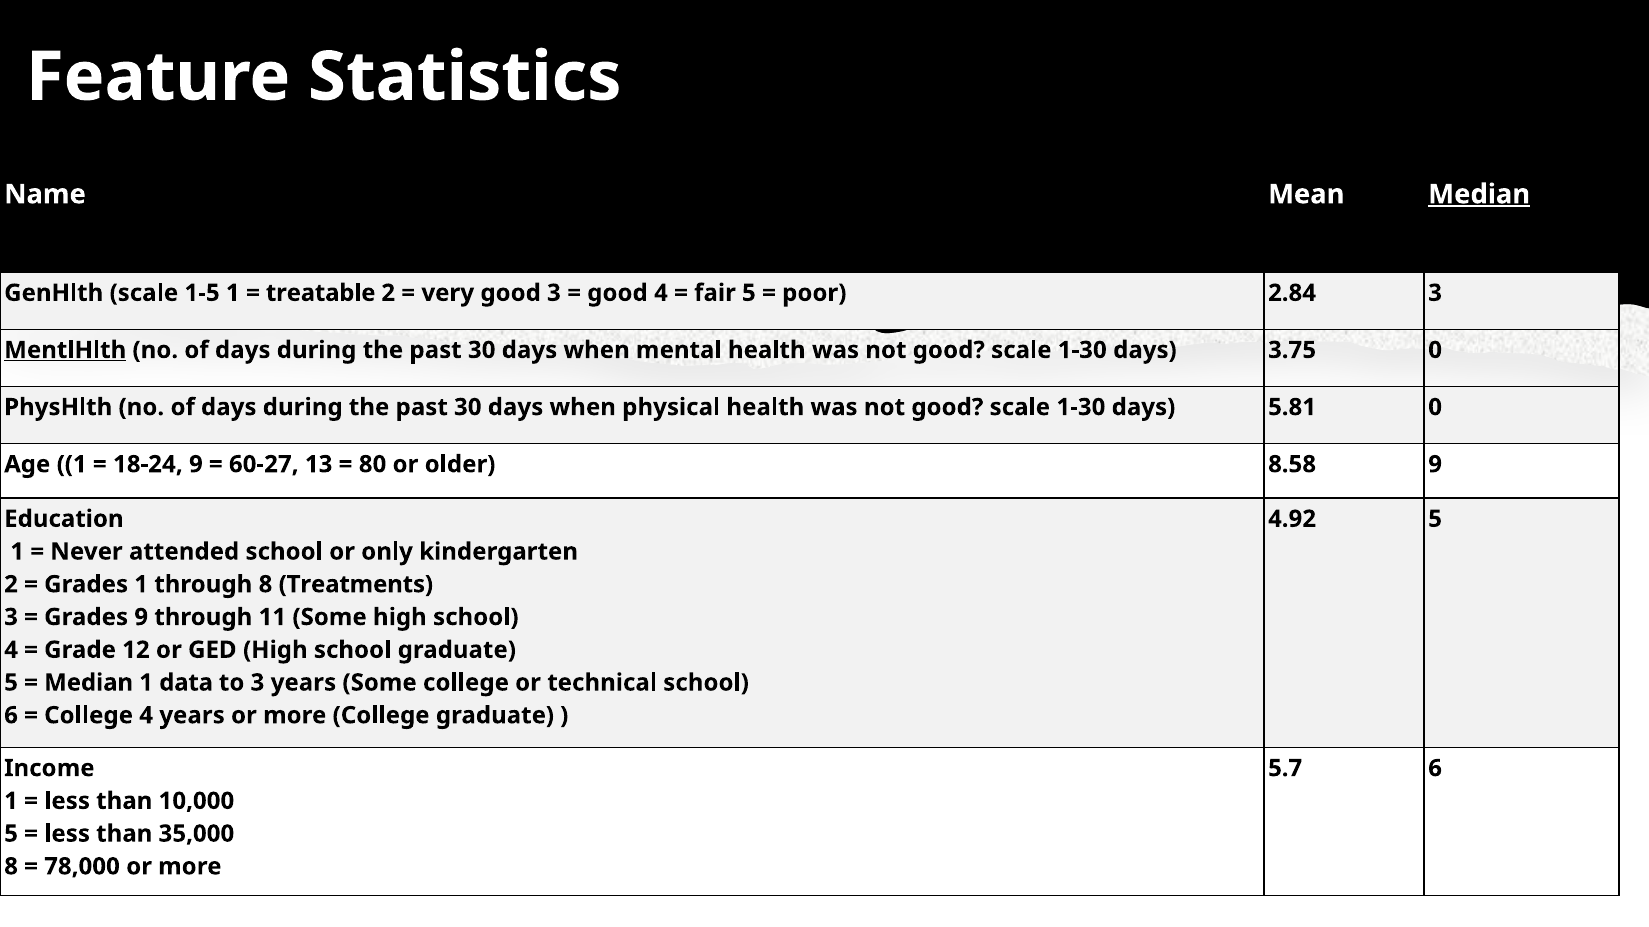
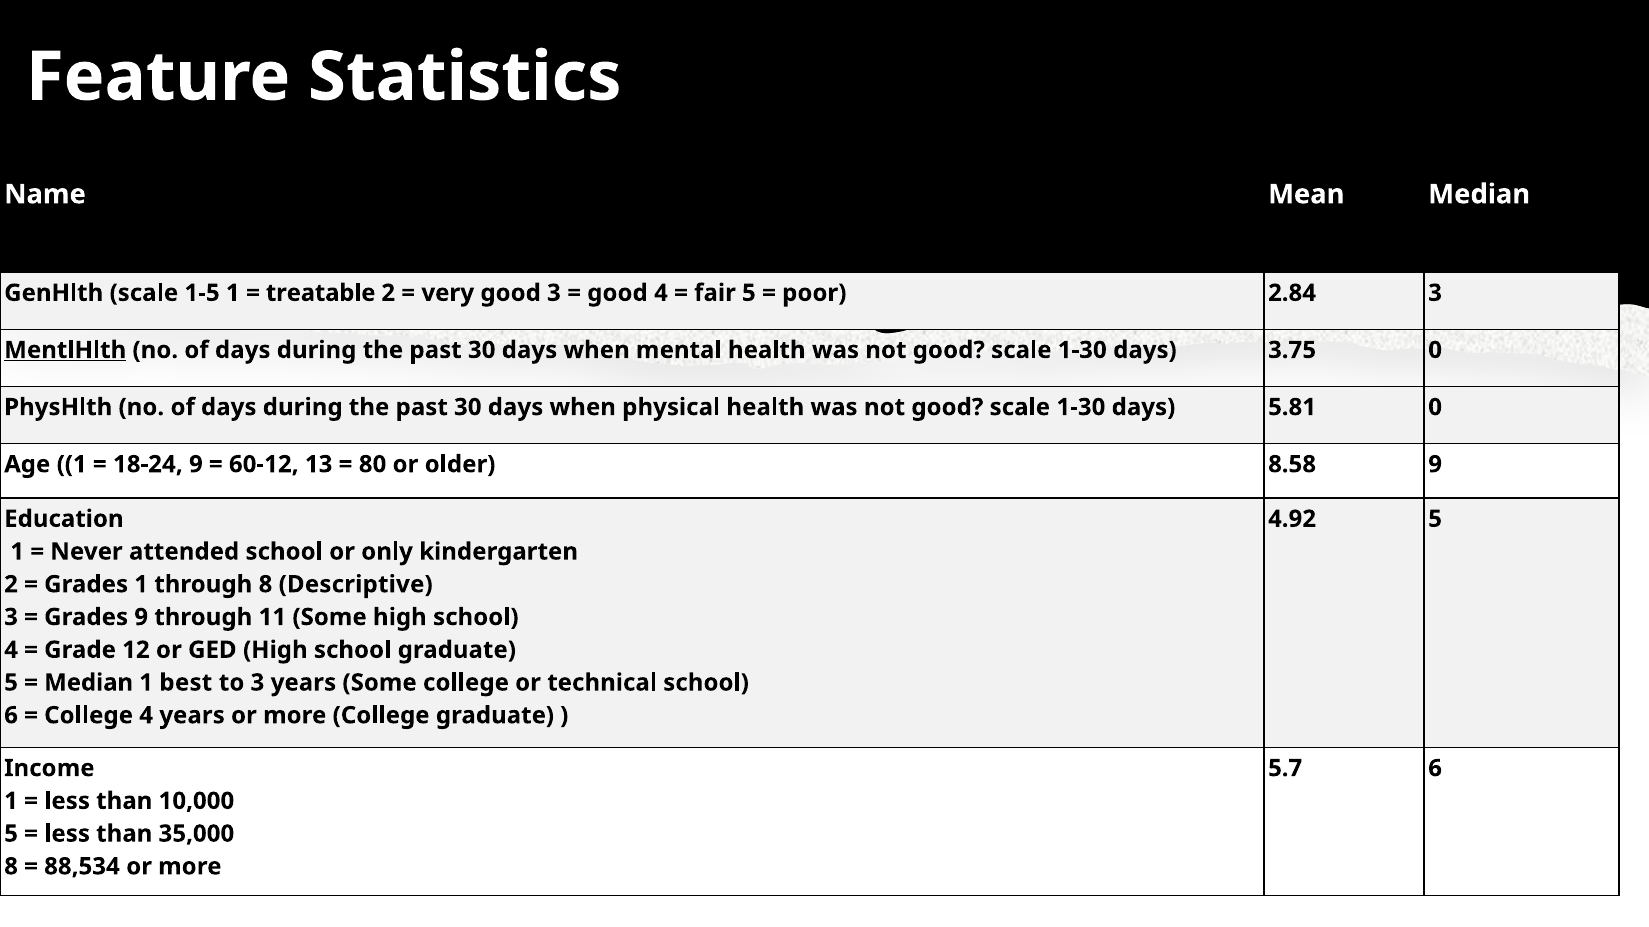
Median at (1479, 194) underline: present -> none
60-27: 60-27 -> 60-12
Treatments: Treatments -> Descriptive
data: data -> best
78,000: 78,000 -> 88,534
